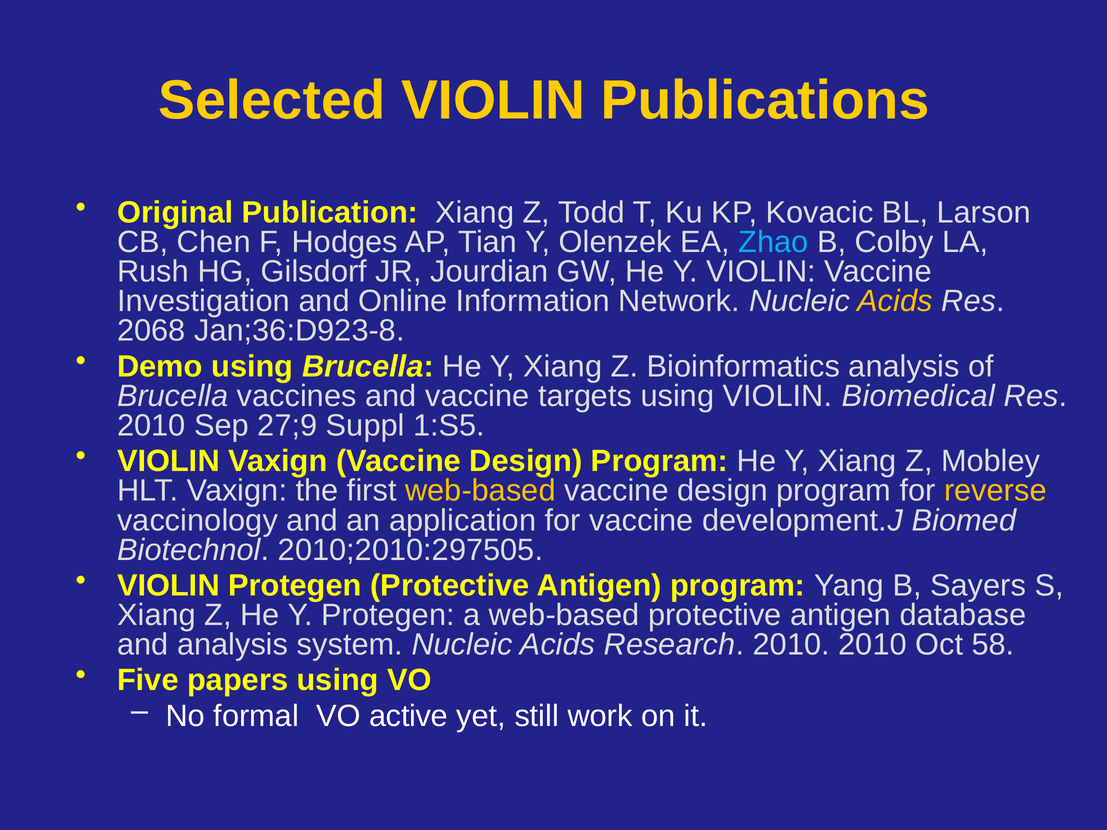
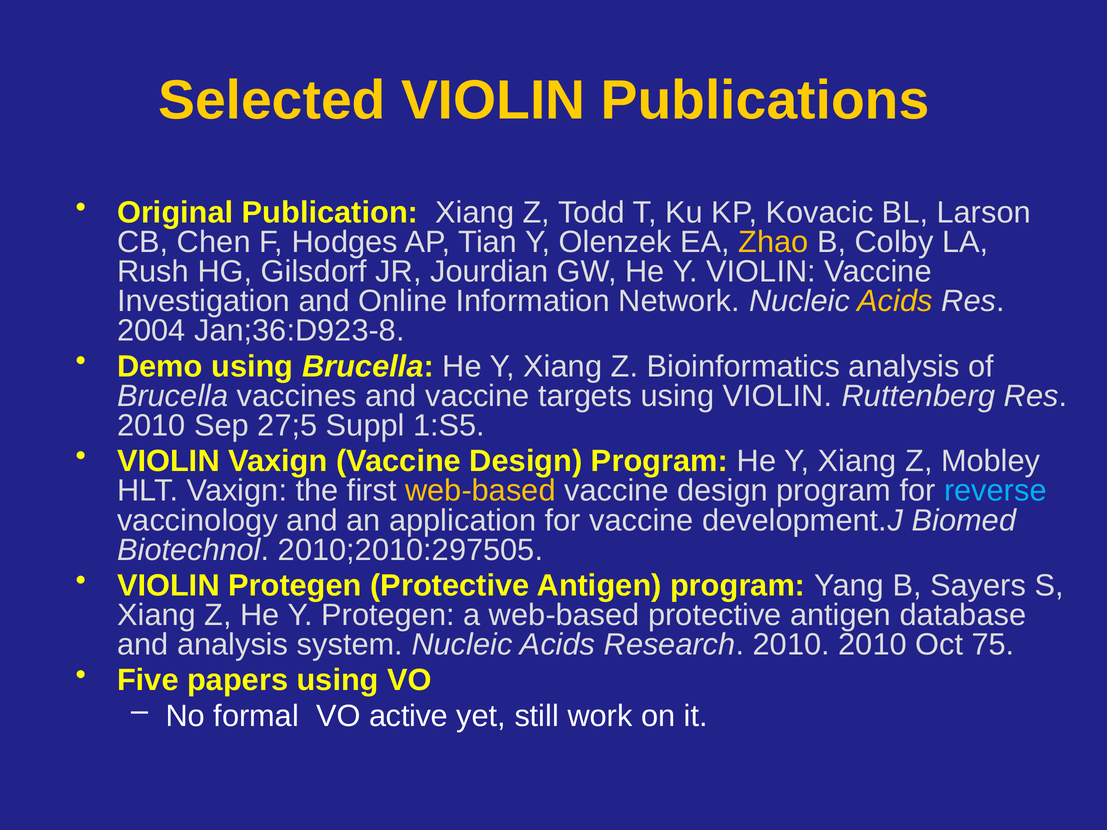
Zhao colour: light blue -> yellow
2068: 2068 -> 2004
Biomedical: Biomedical -> Ruttenberg
27;9: 27;9 -> 27;5
reverse colour: yellow -> light blue
58: 58 -> 75
